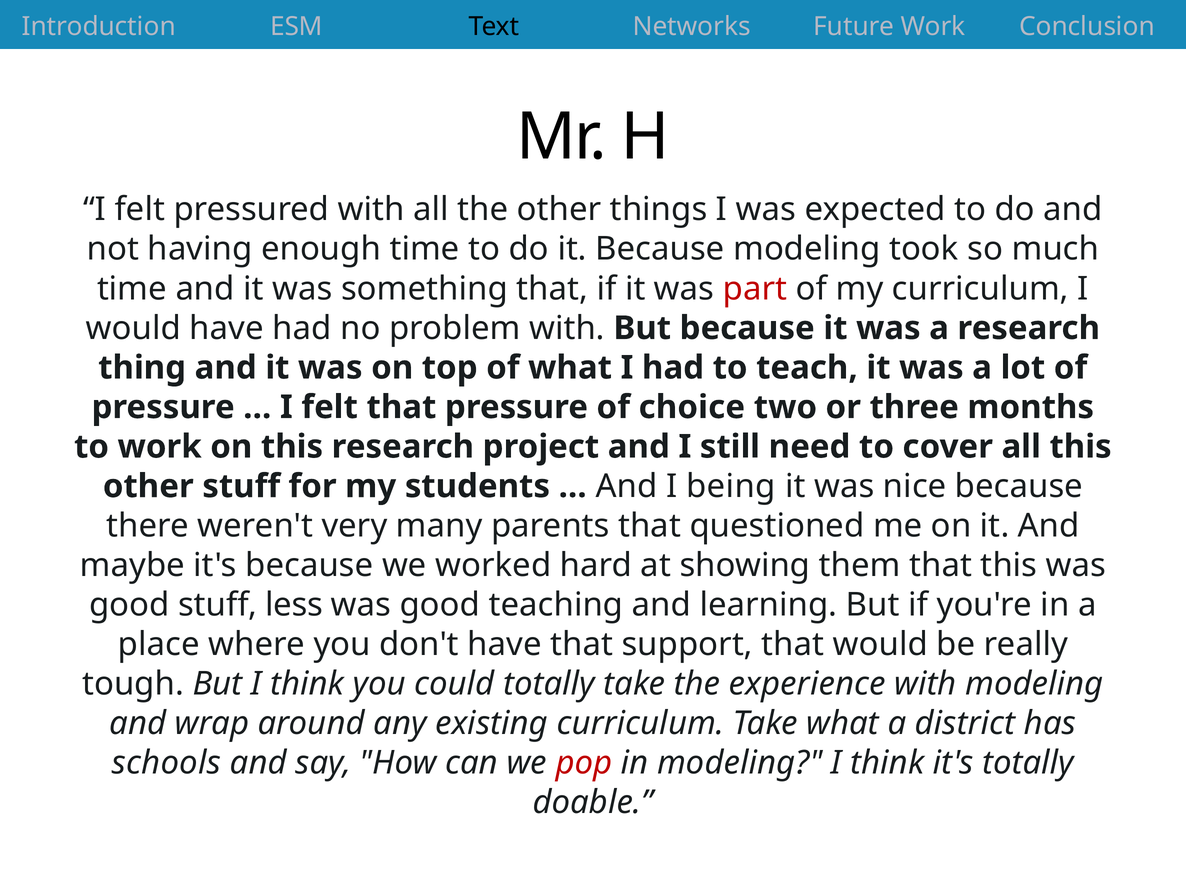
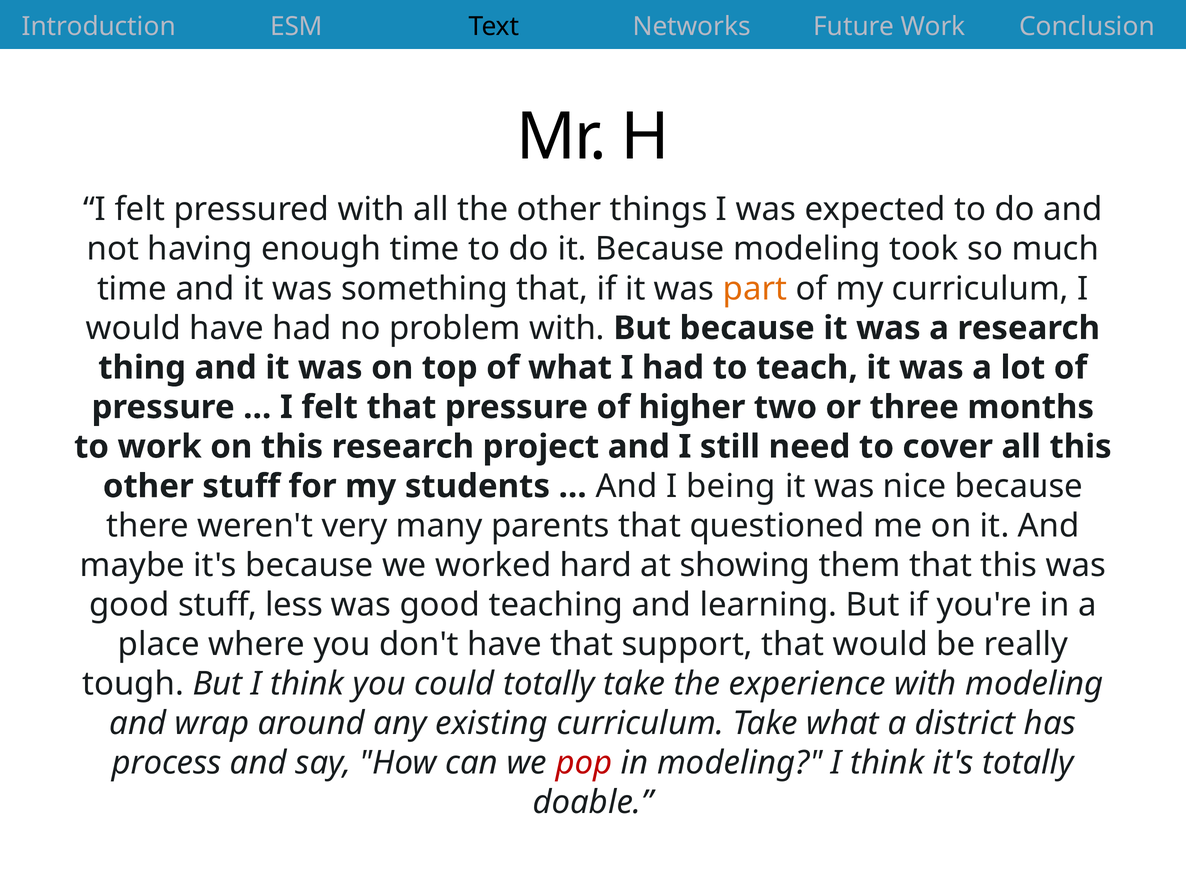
part colour: red -> orange
choice: choice -> higher
schools: schools -> process
